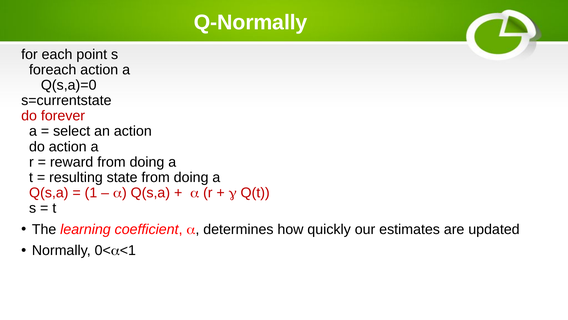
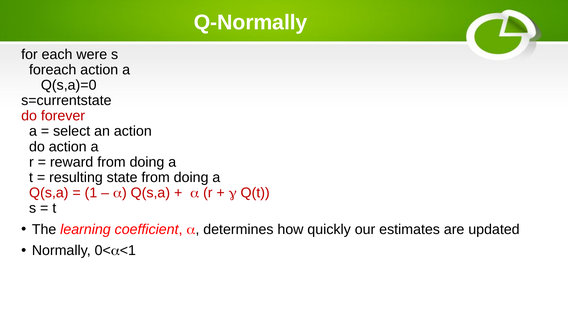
point: point -> were
